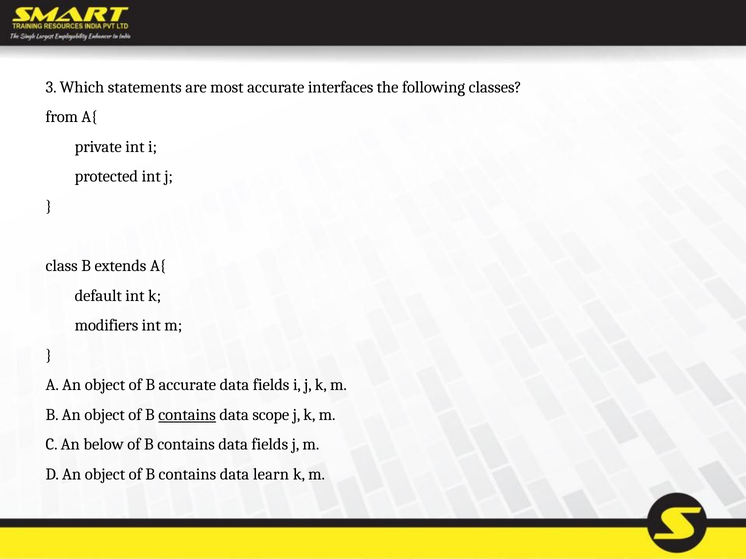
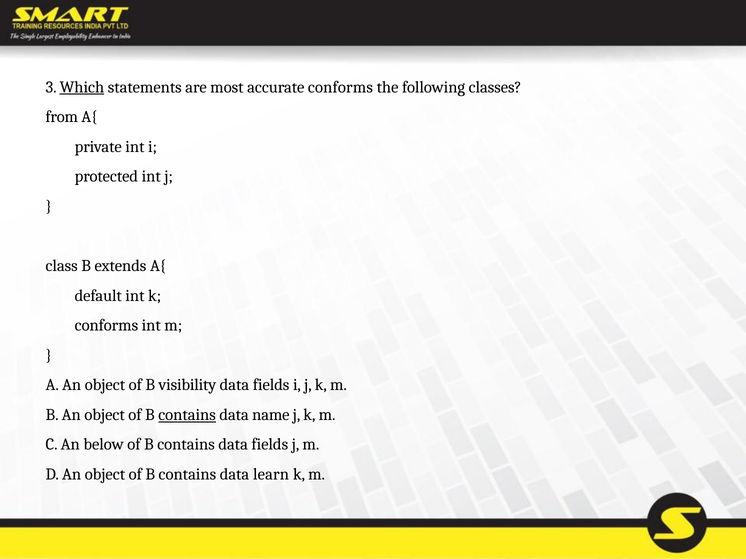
Which underline: none -> present
accurate interfaces: interfaces -> conforms
modifiers at (106, 326): modifiers -> conforms
B accurate: accurate -> visibility
scope: scope -> name
